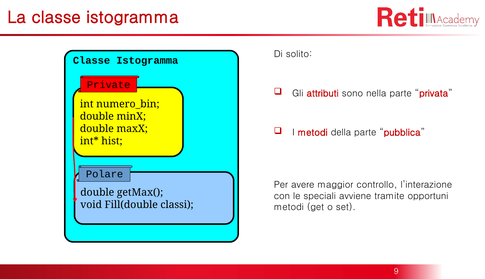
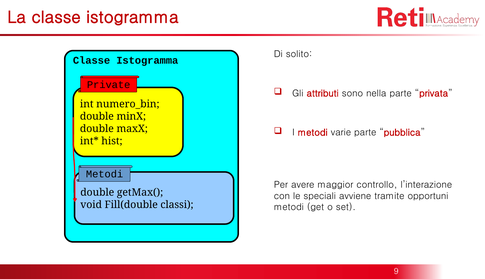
della: della -> varie
Polare at (105, 174): Polare -> Metodi
